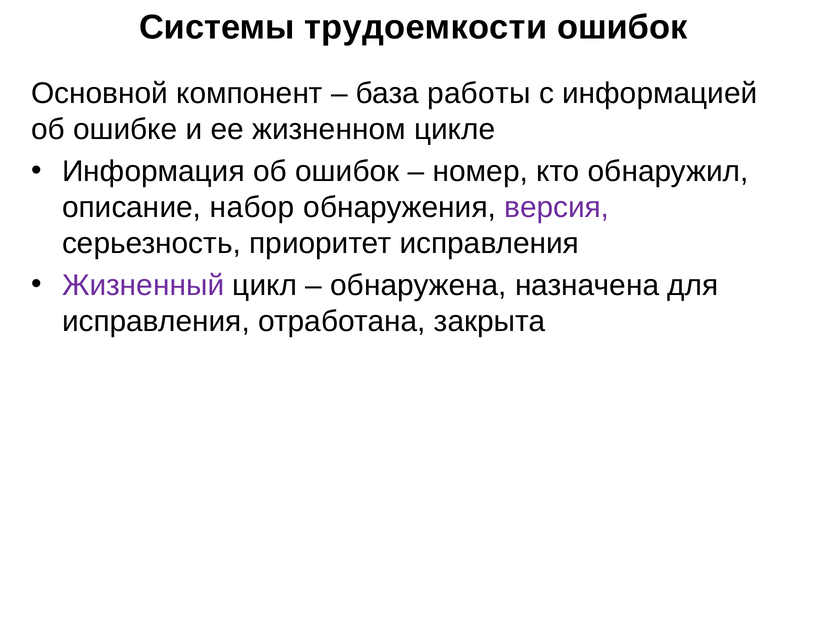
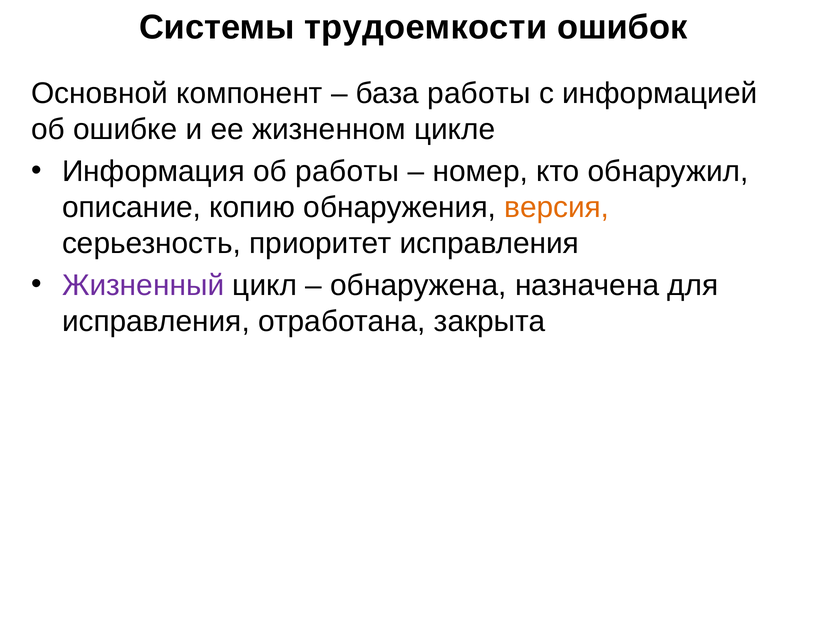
об ошибок: ошибок -> работы
набор: набор -> копию
версия colour: purple -> orange
